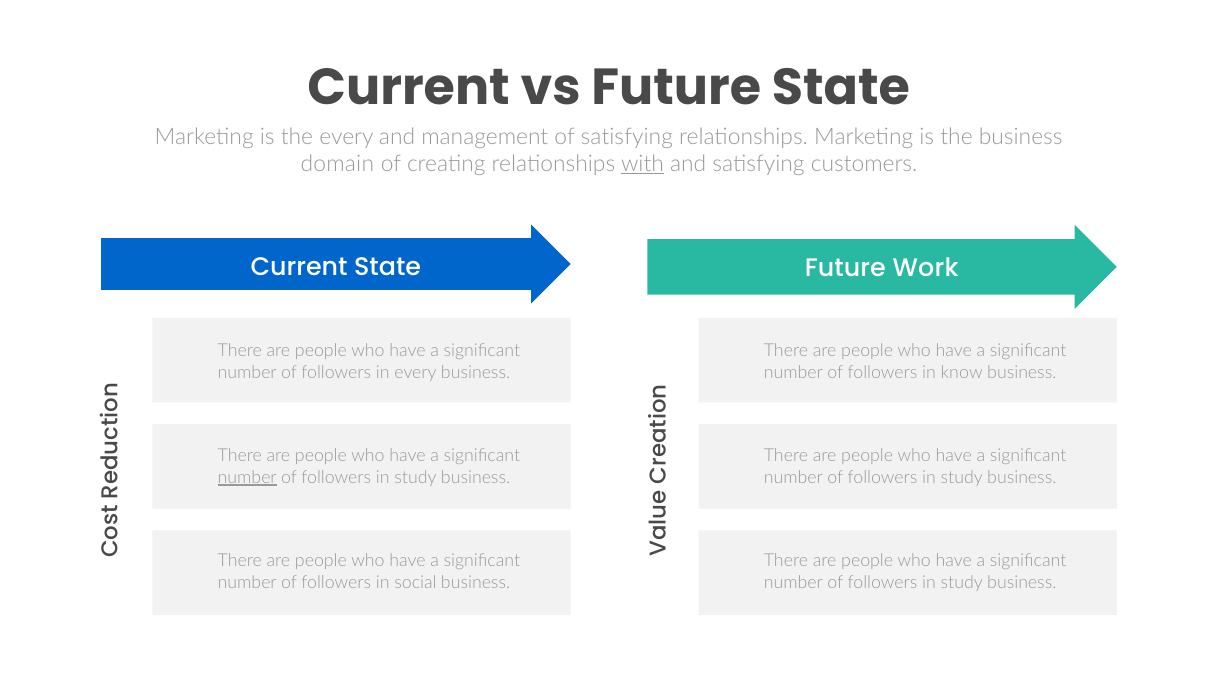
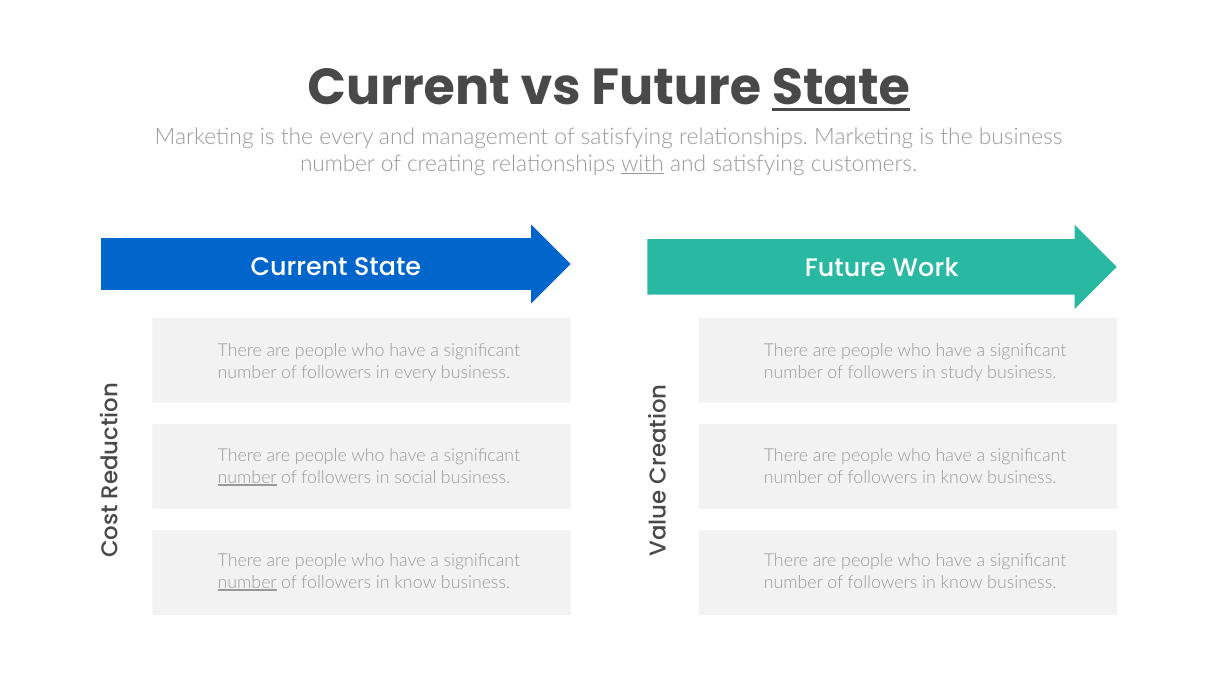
State at (841, 87) underline: none -> present
domain at (337, 164): domain -> number
know: know -> study
study at (415, 478): study -> social
study at (962, 478): study -> know
number at (247, 583) underline: none -> present
social at (416, 583): social -> know
study at (962, 583): study -> know
